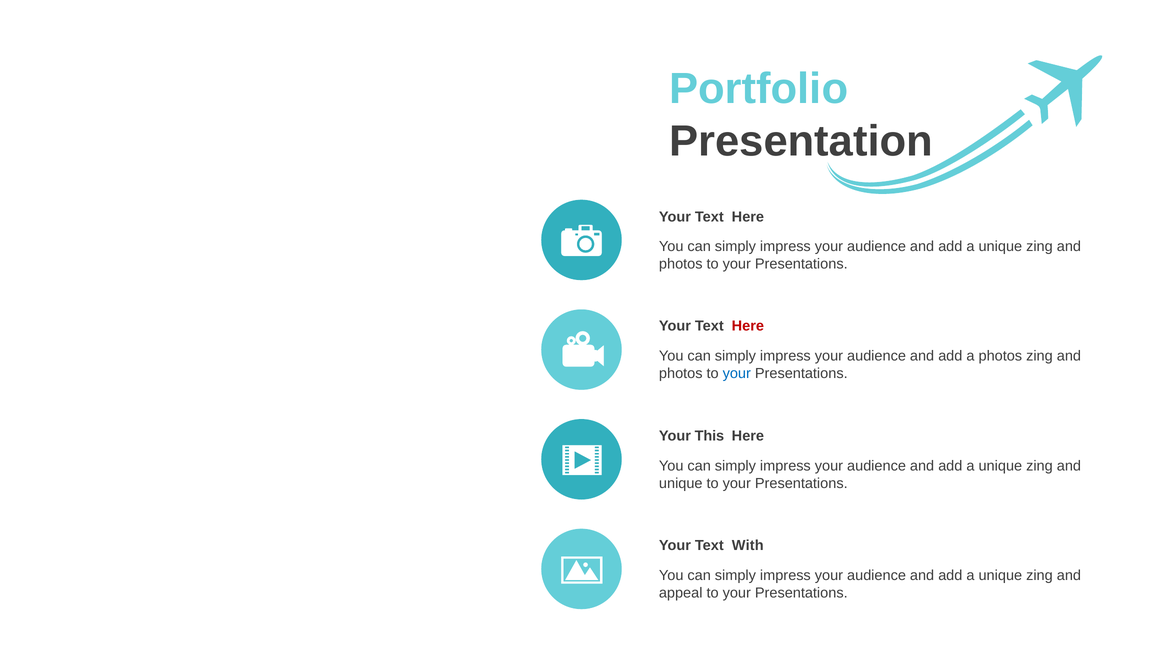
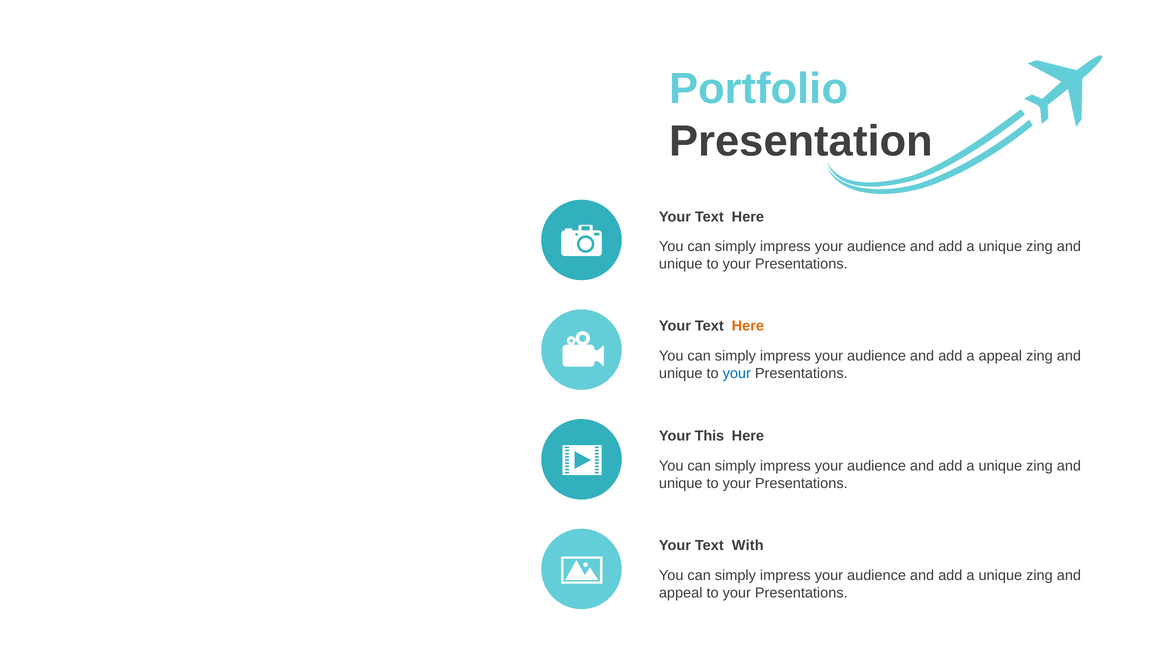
photos at (681, 264): photos -> unique
Here at (748, 326) colour: red -> orange
a photos: photos -> appeal
photos at (681, 374): photos -> unique
